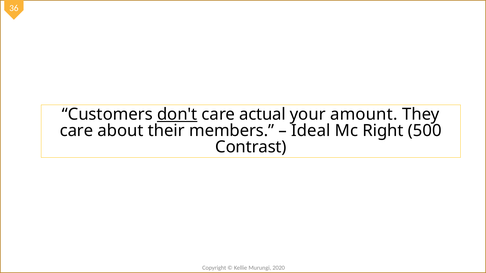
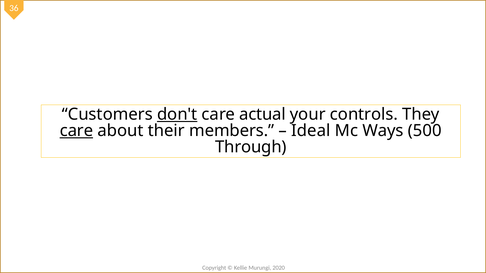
amount: amount -> controls
care at (76, 131) underline: none -> present
Right: Right -> Ways
Contrast: Contrast -> Through
